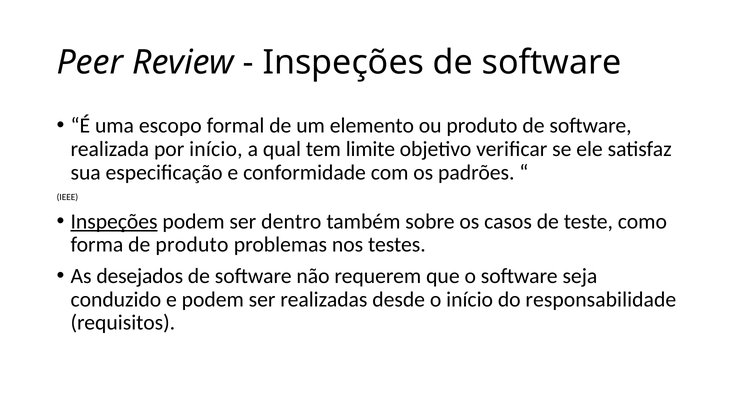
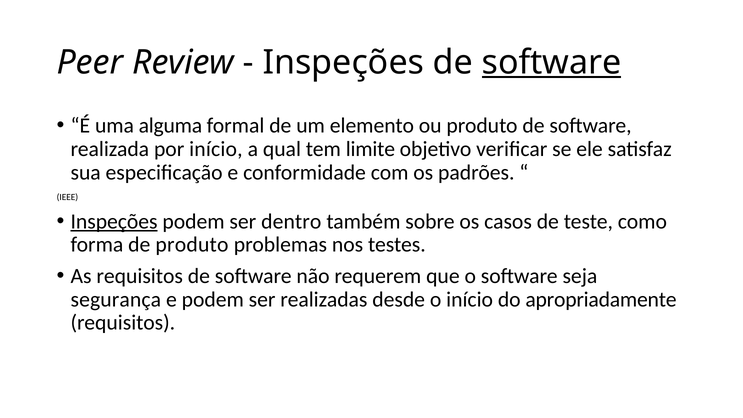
software at (552, 62) underline: none -> present
escopo: escopo -> alguma
As desejados: desejados -> requisitos
conduzido: conduzido -> segurança
responsabilidade: responsabilidade -> apropriadamente
